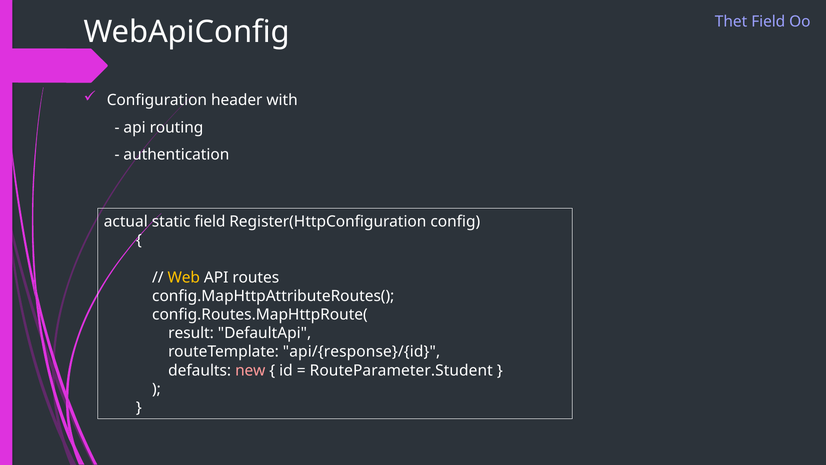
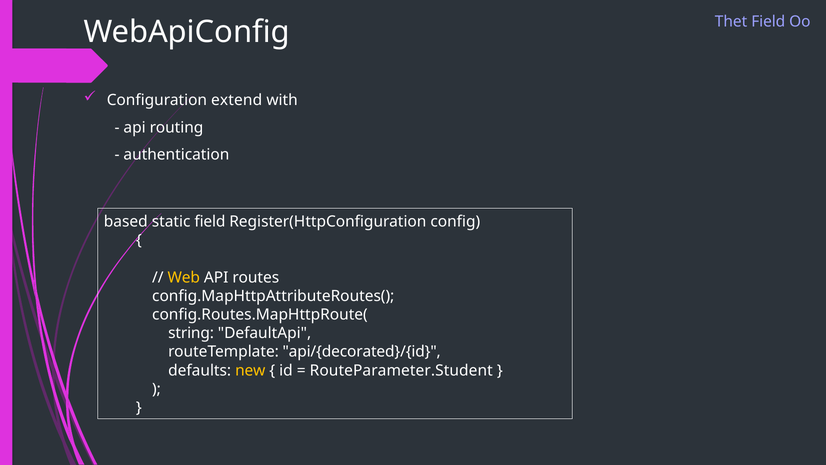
header: header -> extend
actual: actual -> based
result: result -> string
api/{response}/{id: api/{response}/{id -> api/{decorated}/{id
new colour: pink -> yellow
